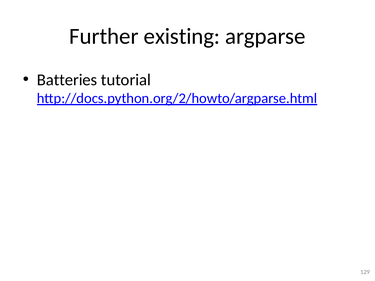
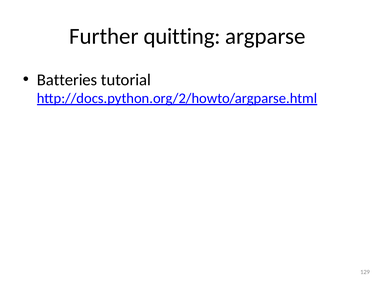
existing: existing -> quitting
